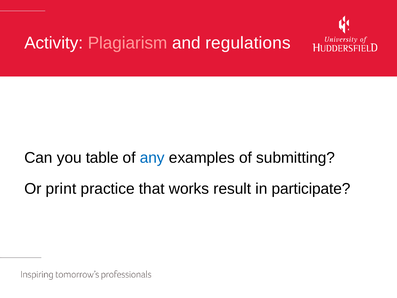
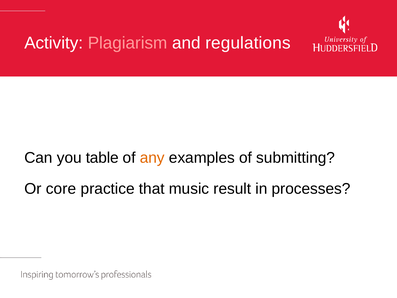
any colour: blue -> orange
print: print -> core
works: works -> music
participate: participate -> processes
